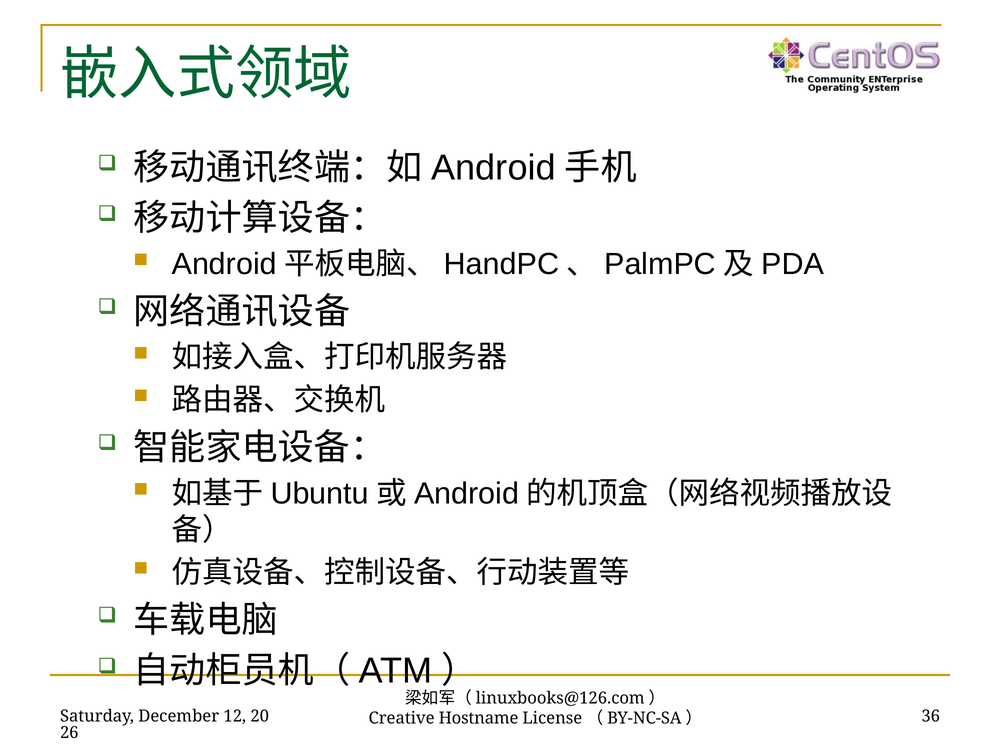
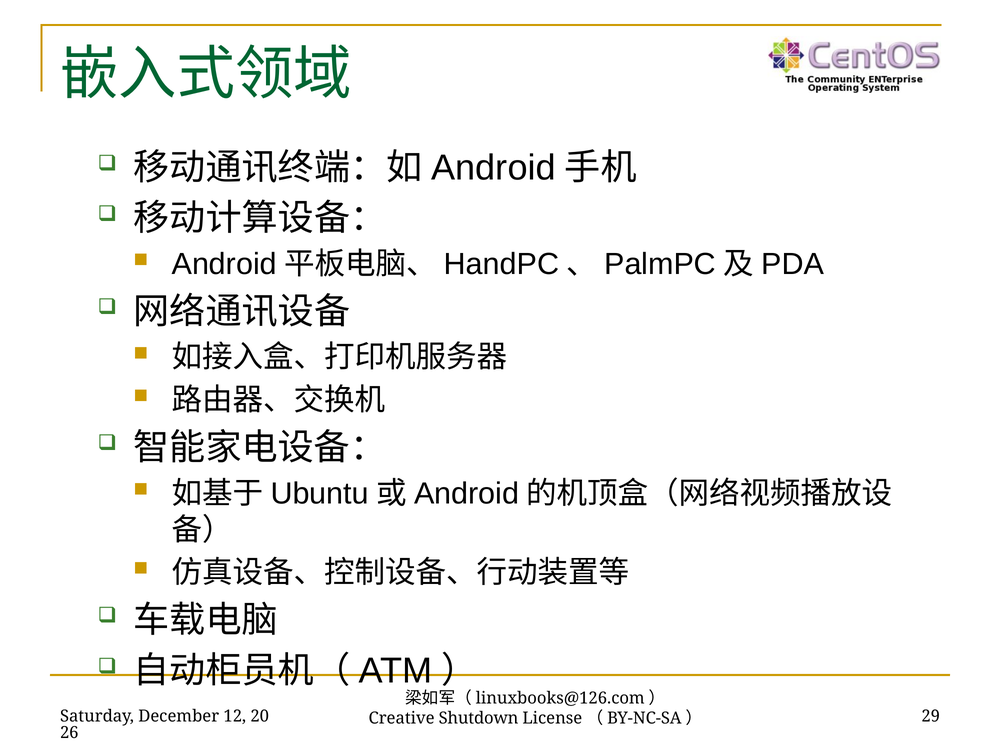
Hostname: Hostname -> Shutdown
36: 36 -> 29
